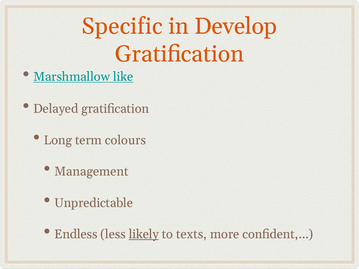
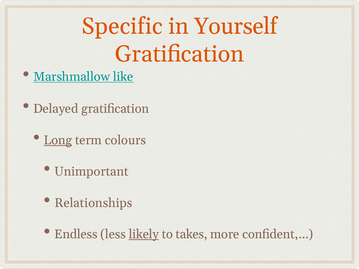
Develop: Develop -> Yourself
Long underline: none -> present
Management: Management -> Unimportant
Unpredictable: Unpredictable -> Relationships
texts: texts -> takes
